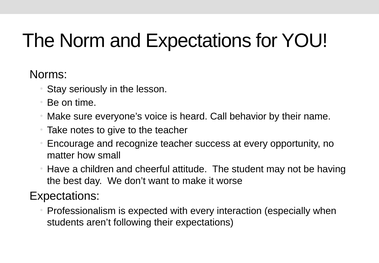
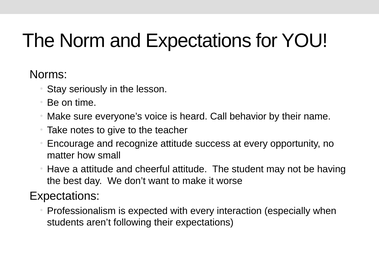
recognize teacher: teacher -> attitude
a children: children -> attitude
